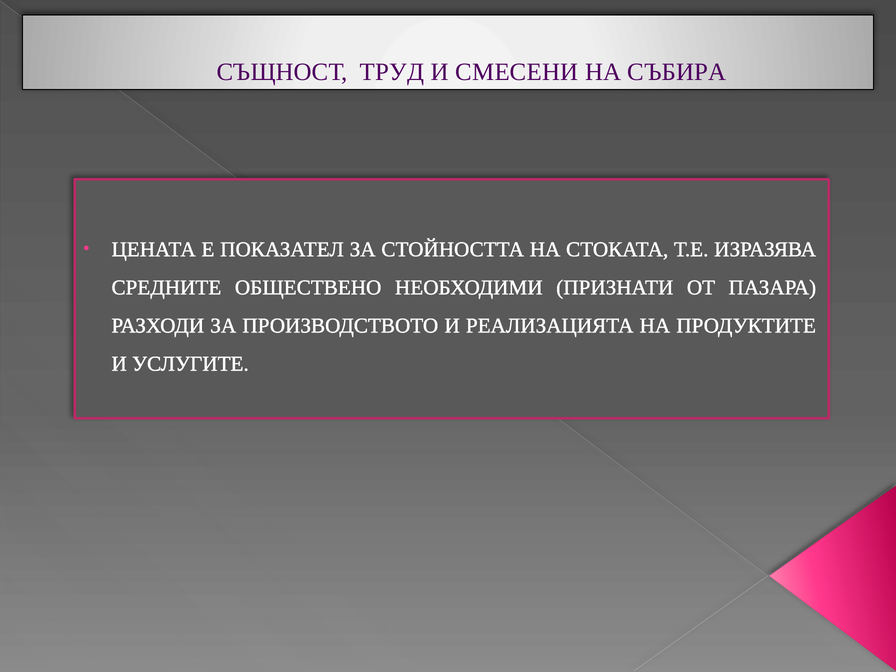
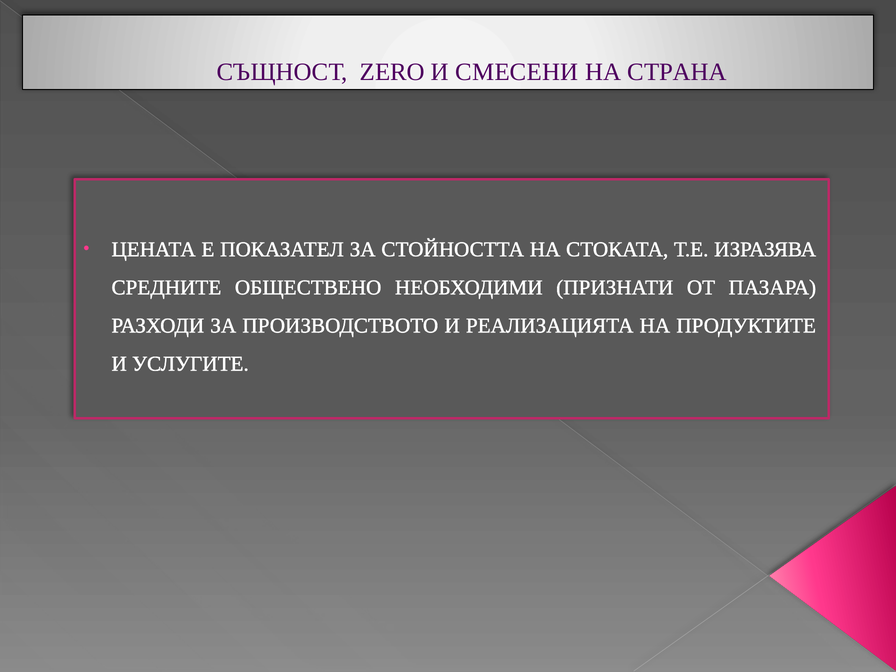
ТРУД: ТРУД -> ZERO
СЪБИРА: СЪБИРА -> СТРАНА
